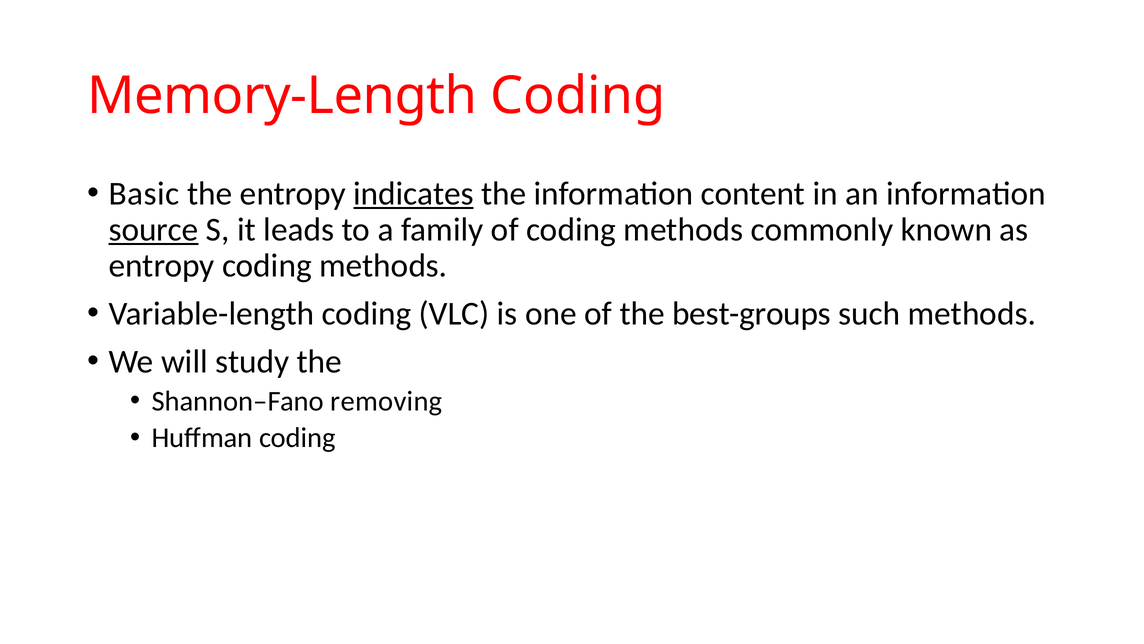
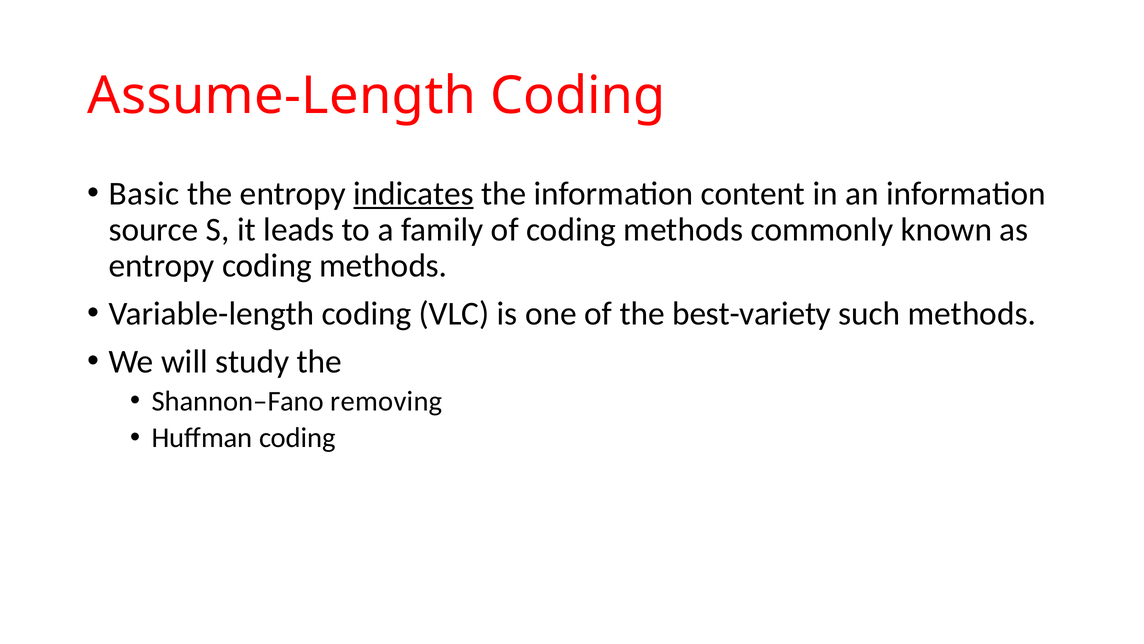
Memory-Length: Memory-Length -> Assume-Length
source underline: present -> none
best-groups: best-groups -> best-variety
